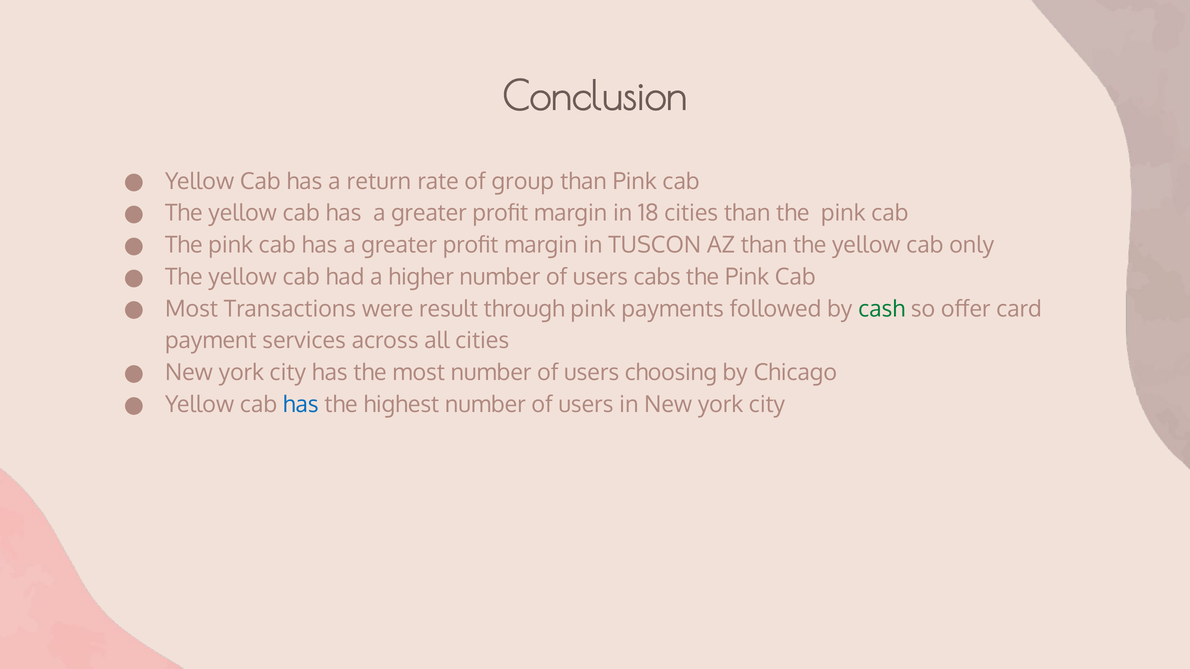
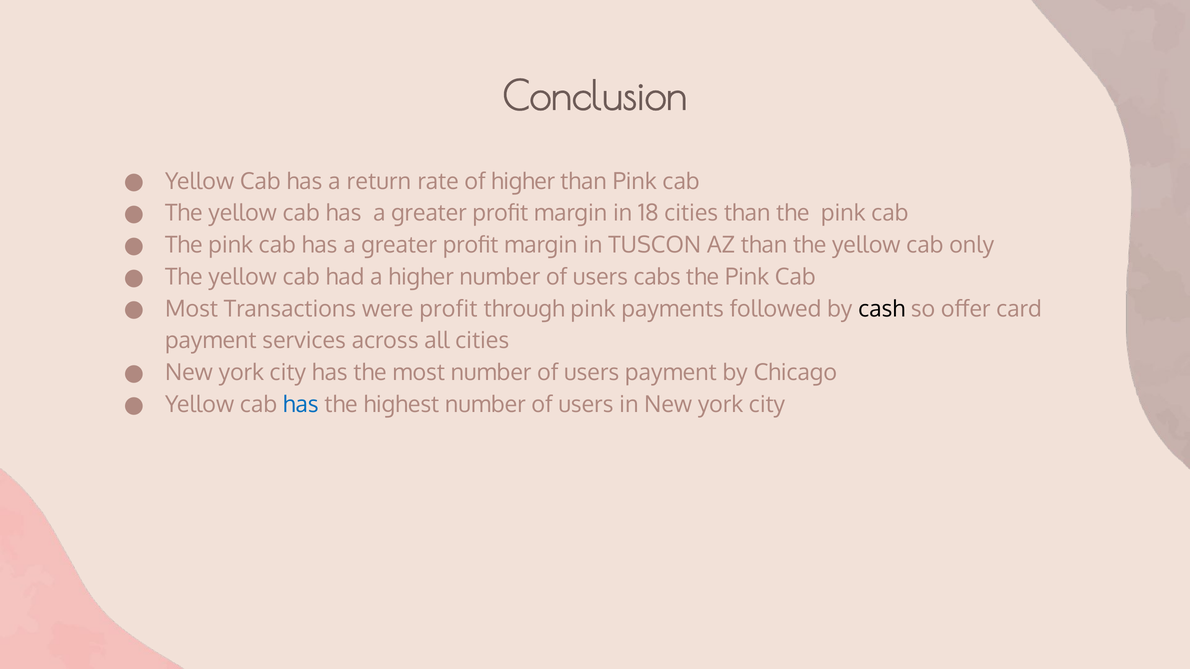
of group: group -> higher
were result: result -> profit
cash colour: green -> black
users choosing: choosing -> payment
